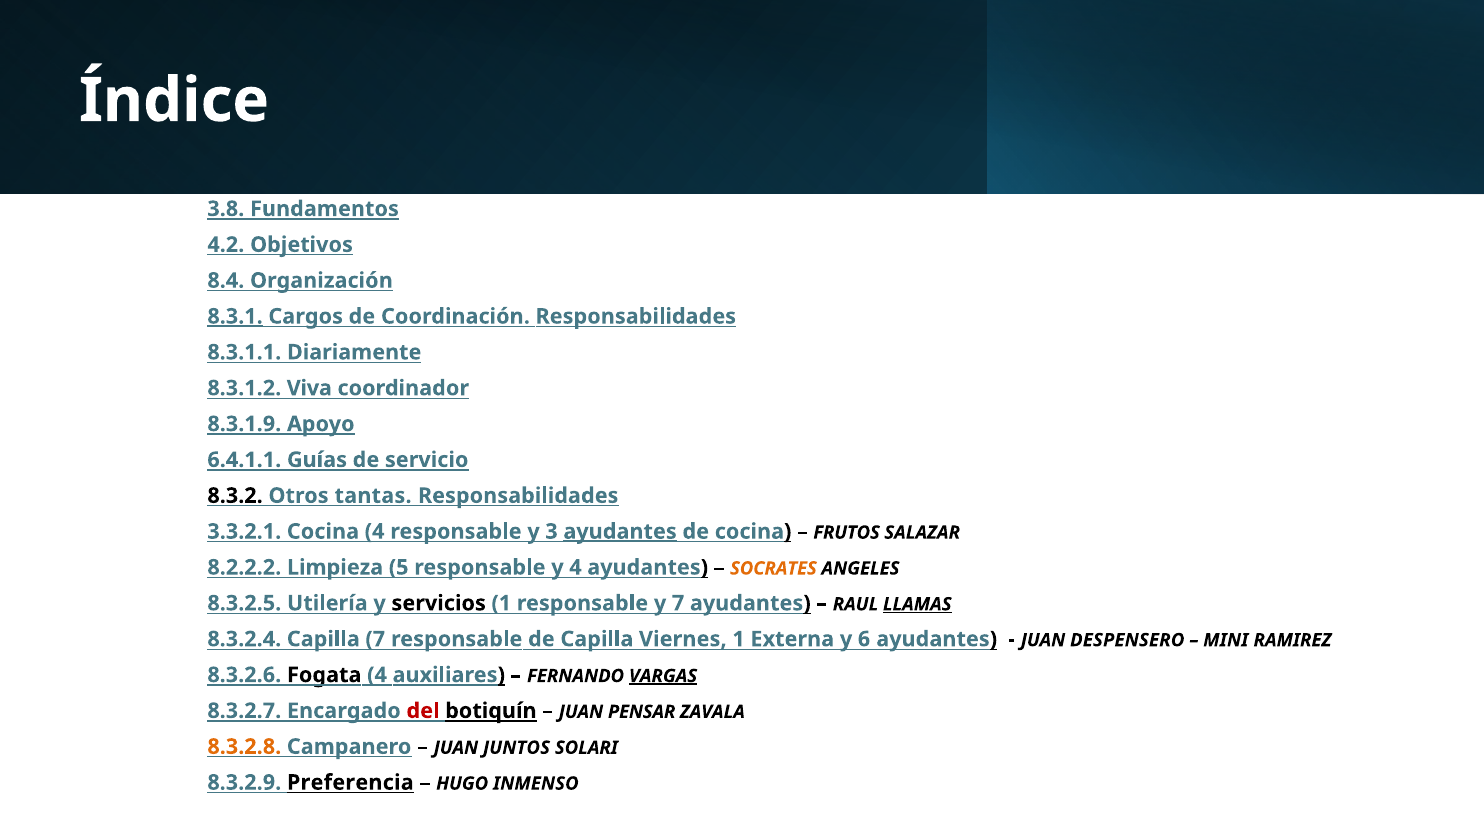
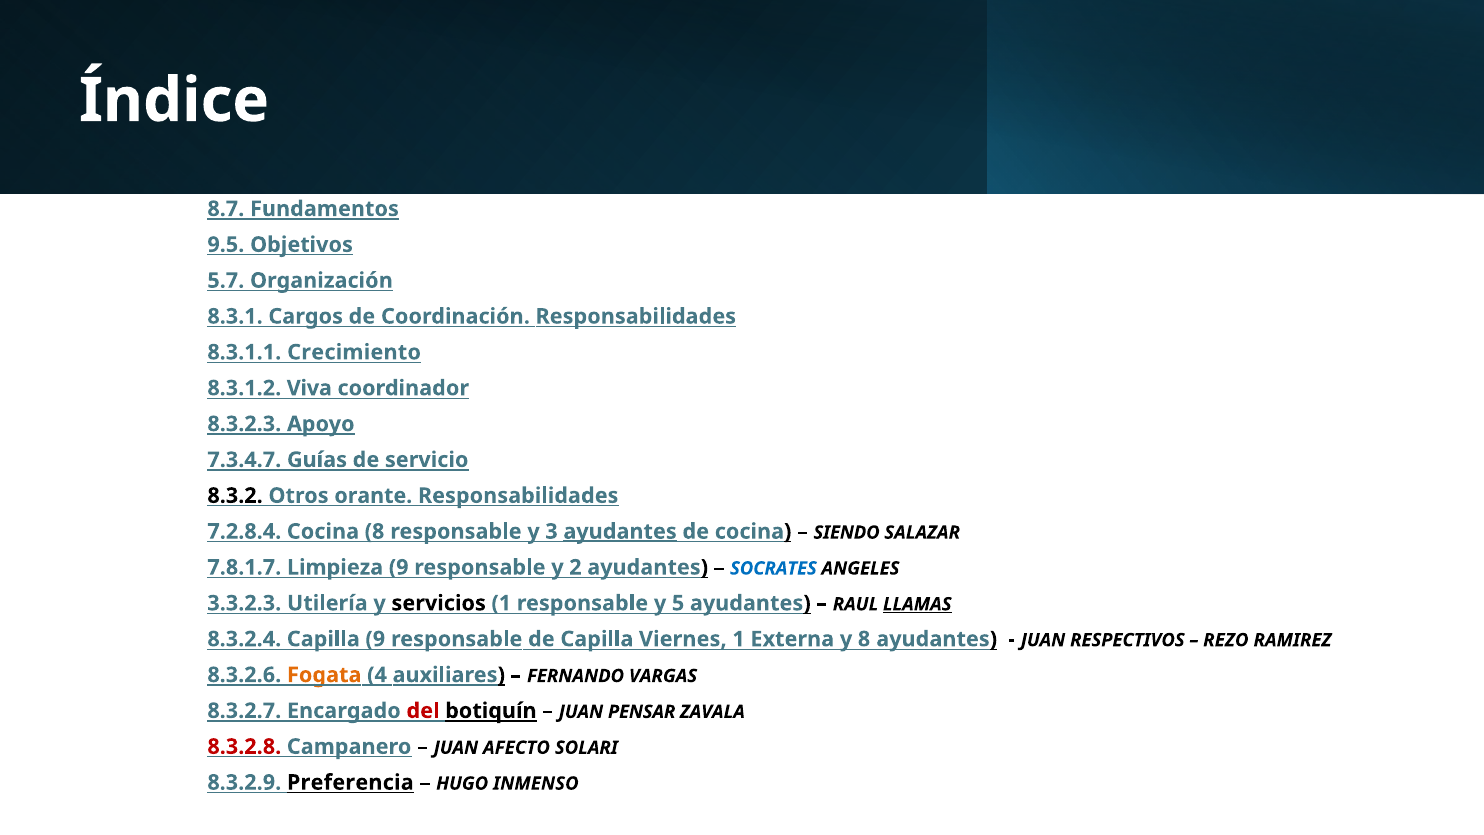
3.8: 3.8 -> 8.7
4.2: 4.2 -> 9.5
8.4: 8.4 -> 5.7
8.3.1 underline: present -> none
Diariamente: Diariamente -> Crecimiento
8.3.1.9: 8.3.1.9 -> 8.3.2.3
6.4.1.1: 6.4.1.1 -> 7.3.4.7
tantas: tantas -> orante
3.3.2.1: 3.3.2.1 -> 7.2.8.4
Cocina 4: 4 -> 8
FRUTOS: FRUTOS -> SIENDO
8.2.2.2: 8.2.2.2 -> 7.8.1.7
Limpieza 5: 5 -> 9
y 4: 4 -> 2
SOCRATES colour: orange -> blue
8.3.2.5: 8.3.2.5 -> 3.3.2.3
y 7: 7 -> 5
Capilla 7: 7 -> 9
y 6: 6 -> 8
DESPENSERO: DESPENSERO -> RESPECTIVOS
MINI: MINI -> REZO
Fogata colour: black -> orange
VARGAS underline: present -> none
8.3.2.8 colour: orange -> red
JUNTOS: JUNTOS -> AFECTO
